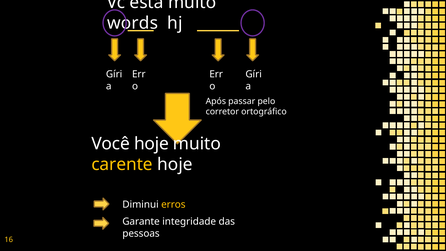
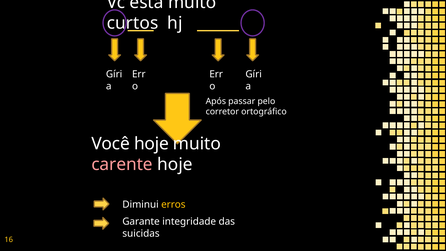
words: words -> curtos
carente colour: yellow -> pink
pessoas: pessoas -> suicidas
